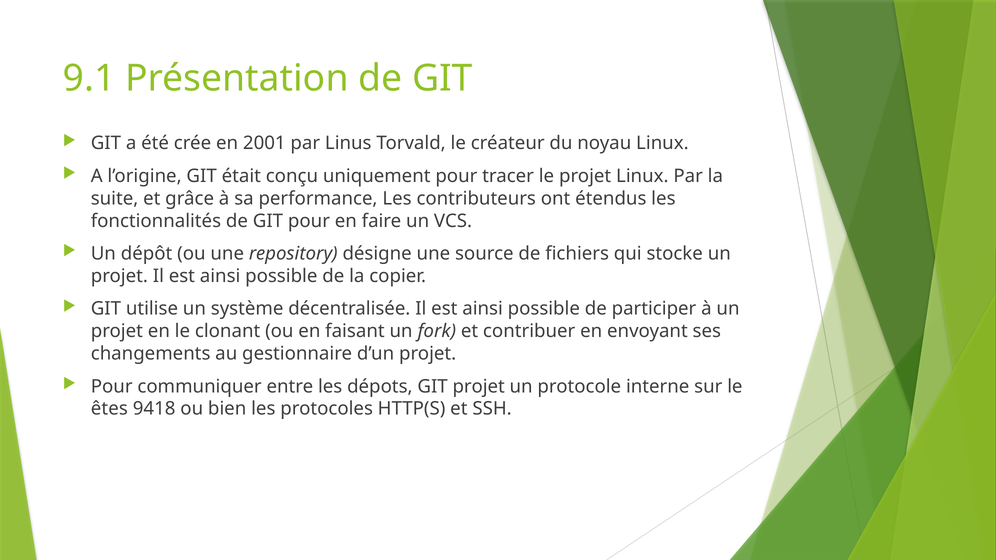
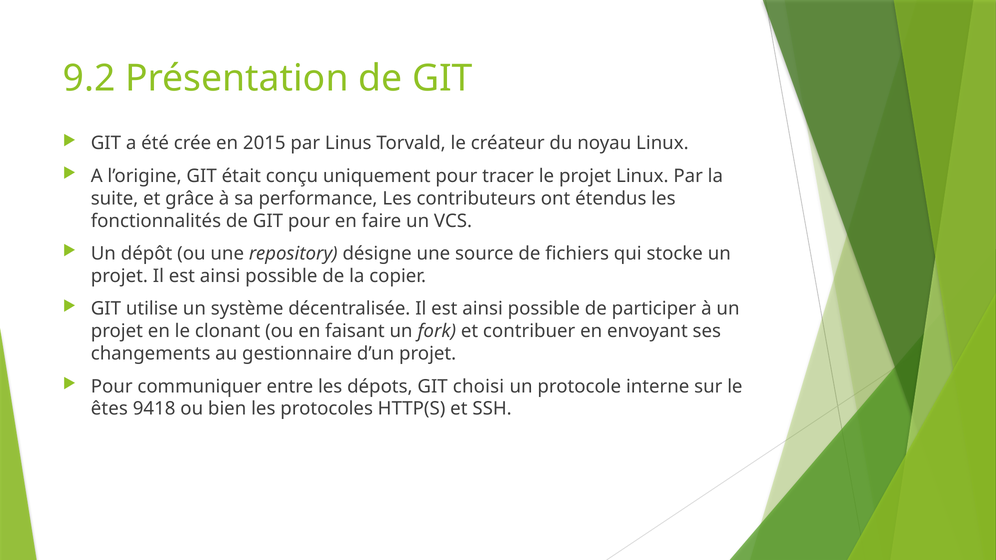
9.1: 9.1 -> 9.2
2001: 2001 -> 2015
GIT projet: projet -> choisi
